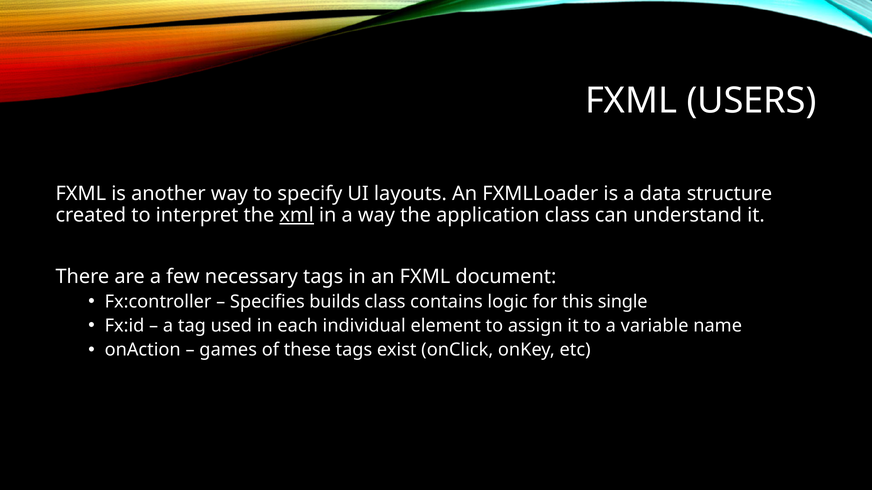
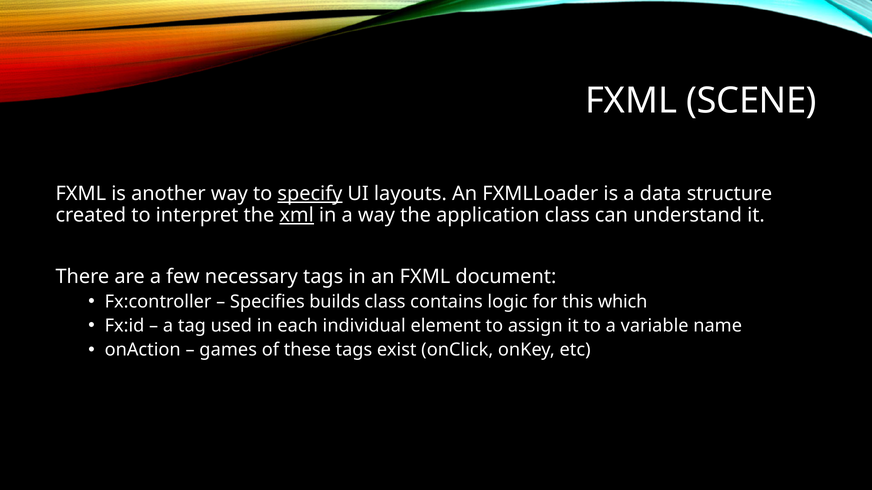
USERS: USERS -> SCENE
specify underline: none -> present
single: single -> which
